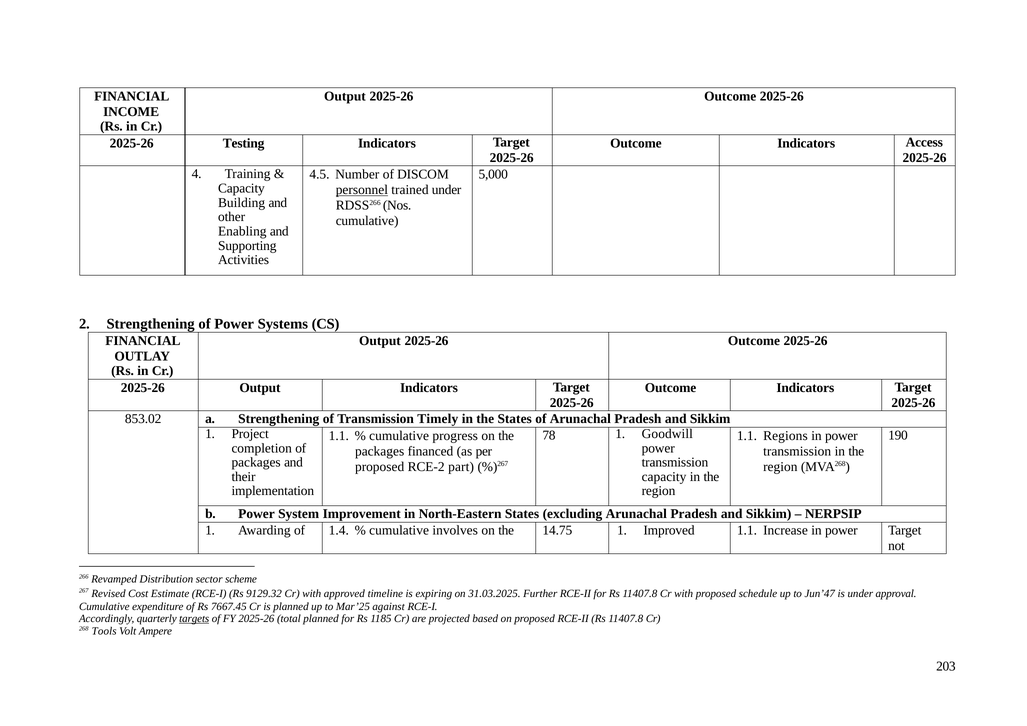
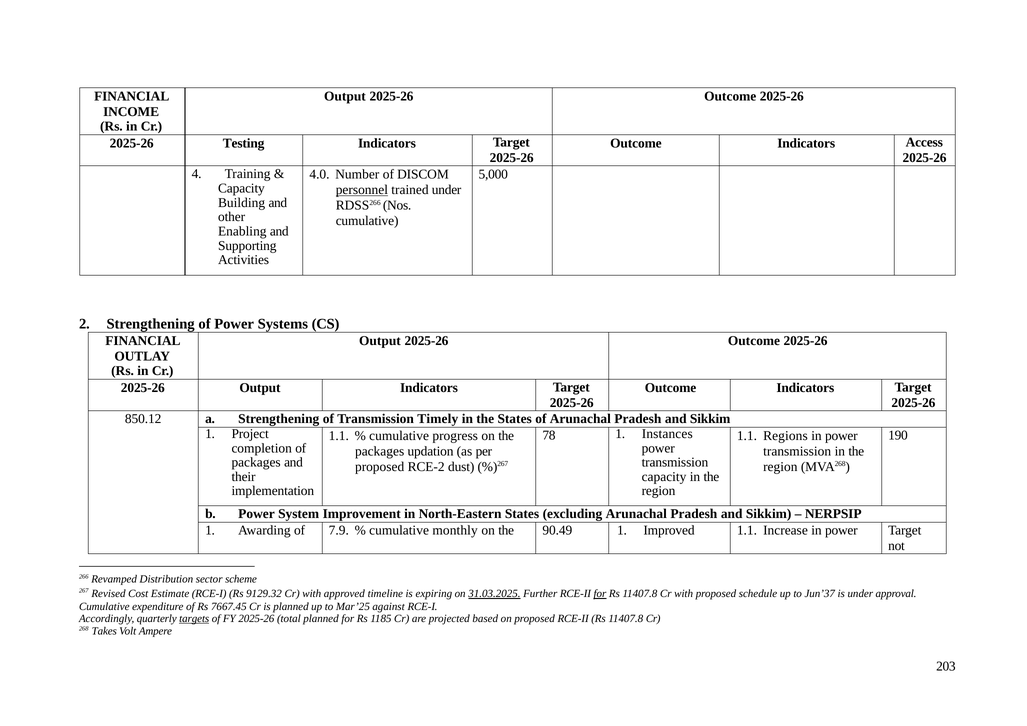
4.5: 4.5 -> 4.0
853.02: 853.02 -> 850.12
Goodwill: Goodwill -> Instances
financed: financed -> updation
part: part -> dust
1.4: 1.4 -> 7.9
involves: involves -> monthly
14.75: 14.75 -> 90.49
31.03.2025 underline: none -> present
for at (600, 594) underline: none -> present
Jun’47: Jun’47 -> Jun’37
Tools: Tools -> Takes
